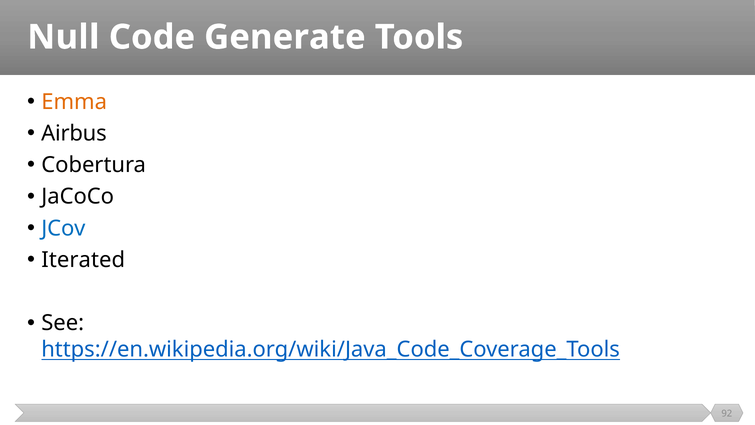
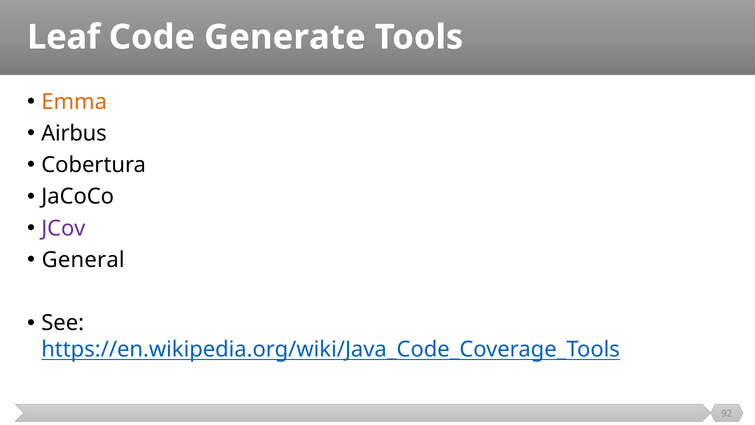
Null: Null -> Leaf
JCov colour: blue -> purple
Iterated: Iterated -> General
